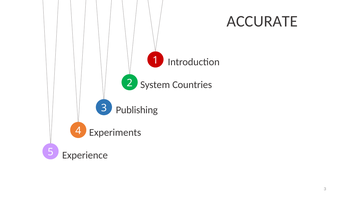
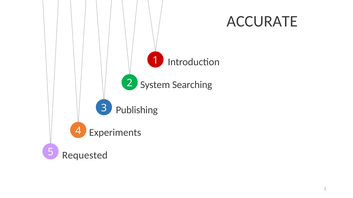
Countries: Countries -> Searching
Experience: Experience -> Requested
